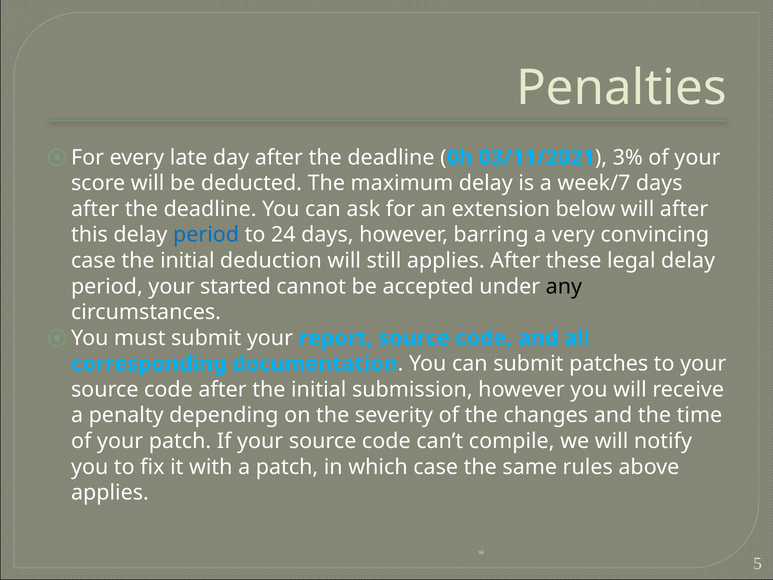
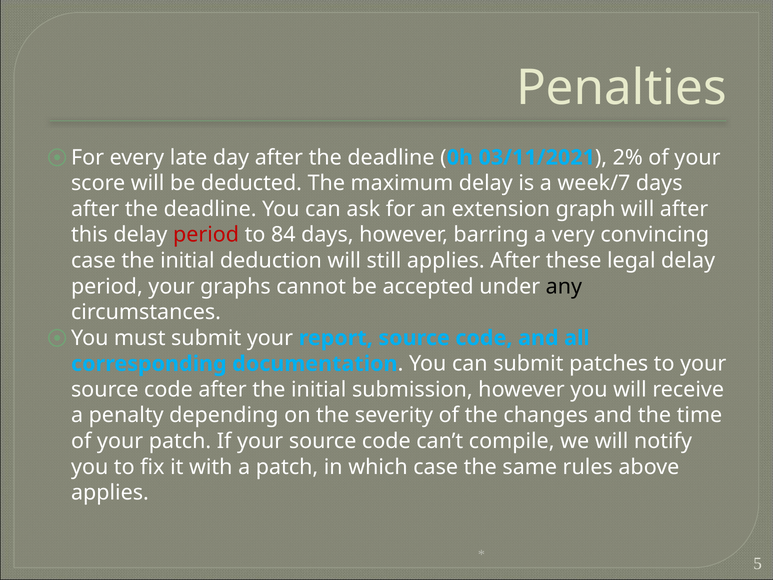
3%: 3% -> 2%
below: below -> graph
period at (206, 235) colour: blue -> red
24: 24 -> 84
started: started -> graphs
